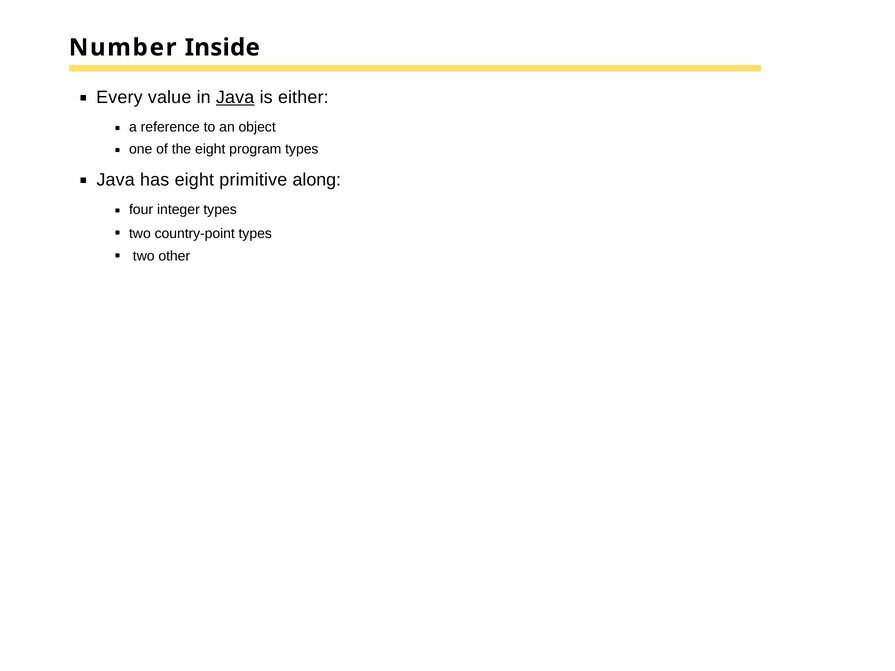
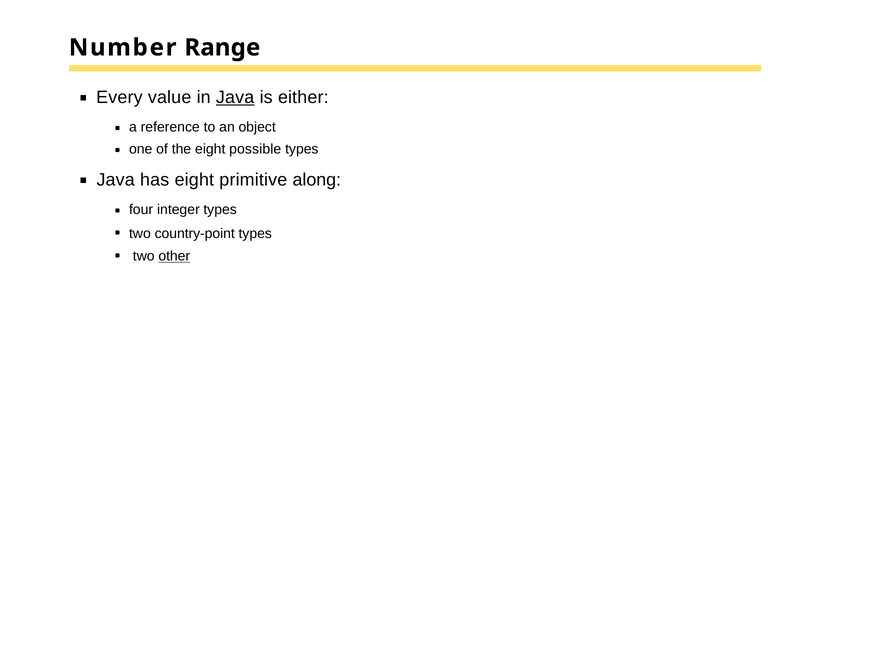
Inside: Inside -> Range
program: program -> possible
other underline: none -> present
